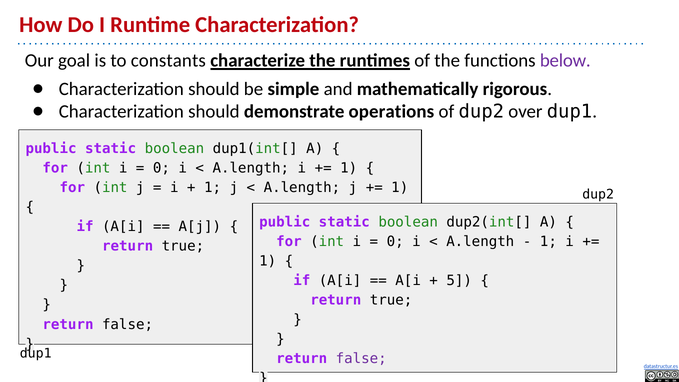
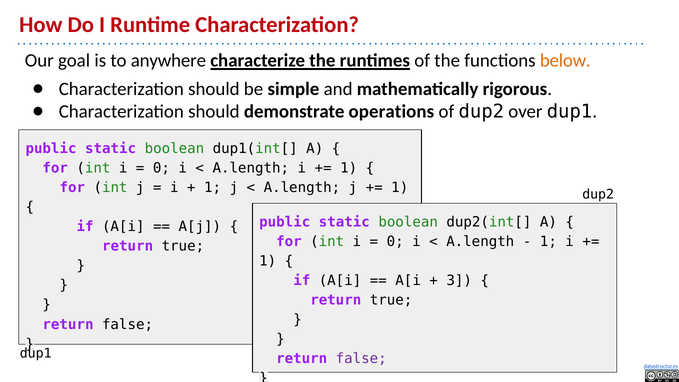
constants: constants -> anywhere
below colour: purple -> orange
5: 5 -> 3
